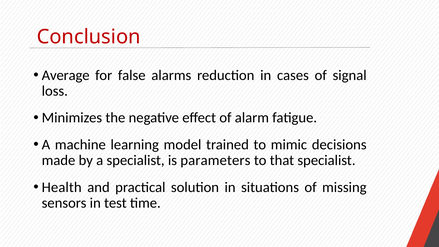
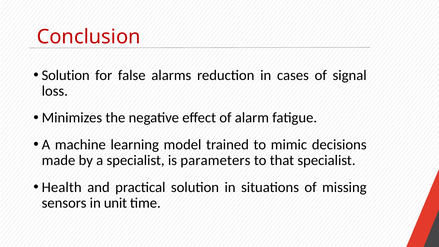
Average at (66, 75): Average -> Solution
test: test -> unit
